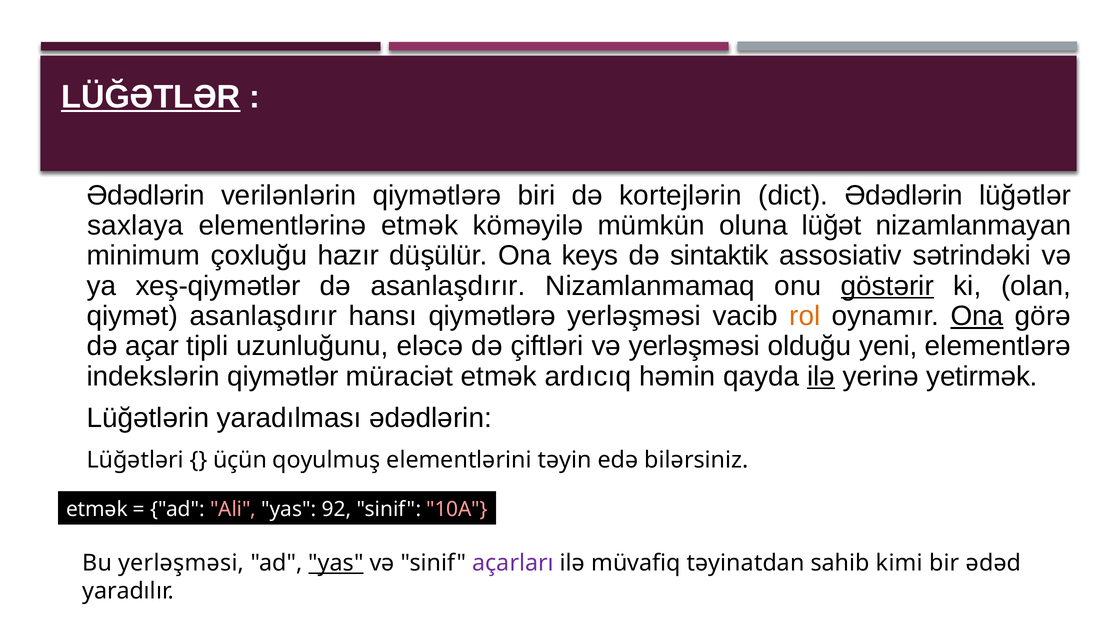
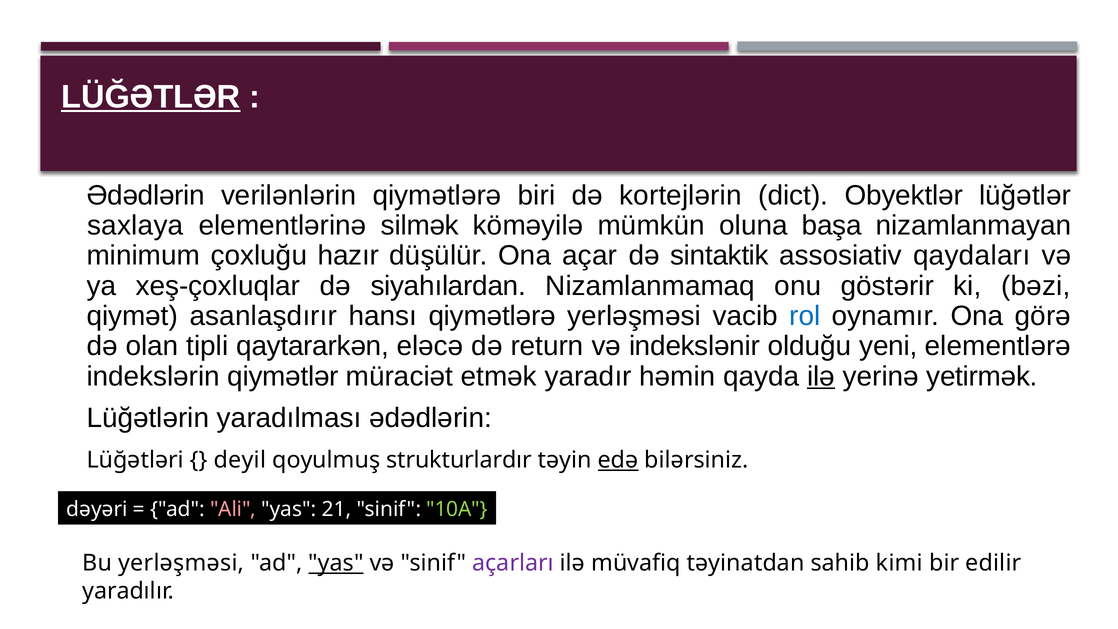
dict Ədədlərin: Ədədlərin -> Obyektlər
elementlərinə etmək: etmək -> silmək
lüğət: lüğət -> başa
keys: keys -> açar
sətrindəki: sətrindəki -> qaydaları
xeş-qiymətlər: xeş-qiymətlər -> xeş-çoxluqlar
də asanlaşdırır: asanlaşdırır -> siyahılardan
göstərir underline: present -> none
olan: olan -> bəzi
rol colour: orange -> blue
Ona at (977, 316) underline: present -> none
açar: açar -> olan
uzunluğunu: uzunluğunu -> qaytararkən
çiftləri: çiftləri -> return
və yerləşməsi: yerləşməsi -> indekslənir
ardıcıq: ardıcıq -> yaradır
üçün: üçün -> deyil
elementlərini: elementlərini -> strukturlardır
edə underline: none -> present
etmək at (97, 509): etmək -> dəyəri
92: 92 -> 21
10A colour: pink -> light green
ədəd: ədəd -> edilir
